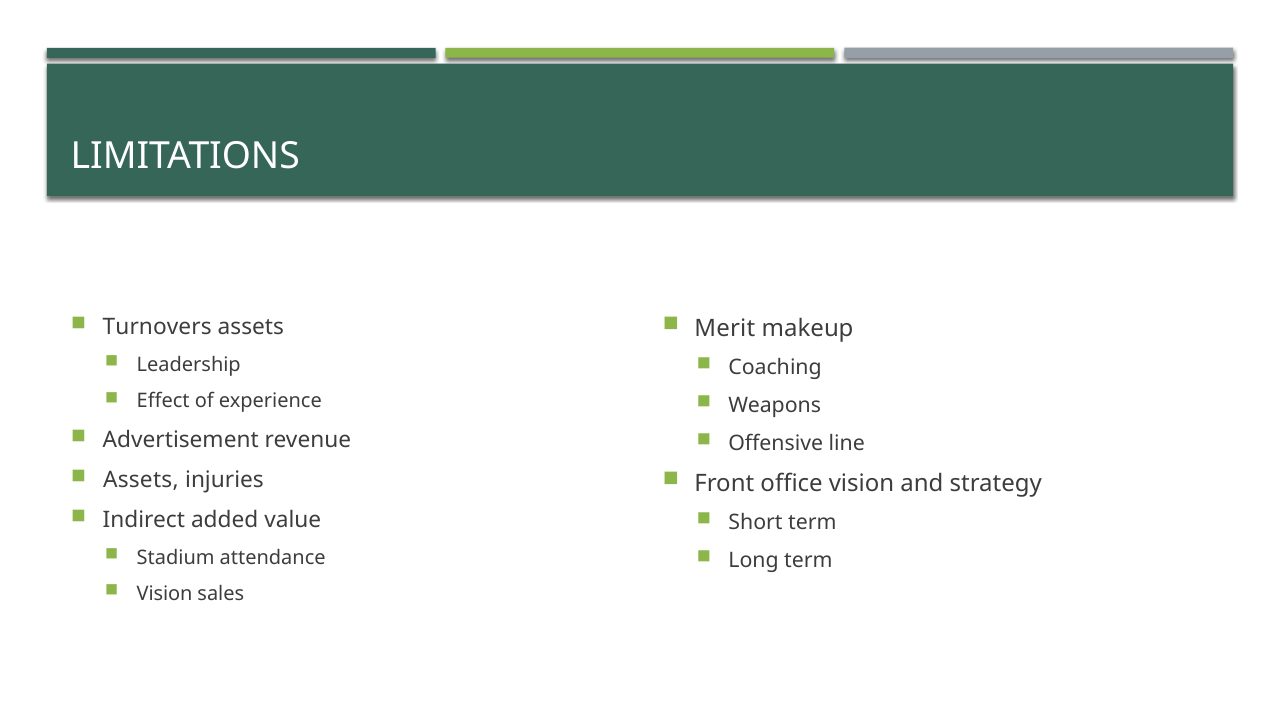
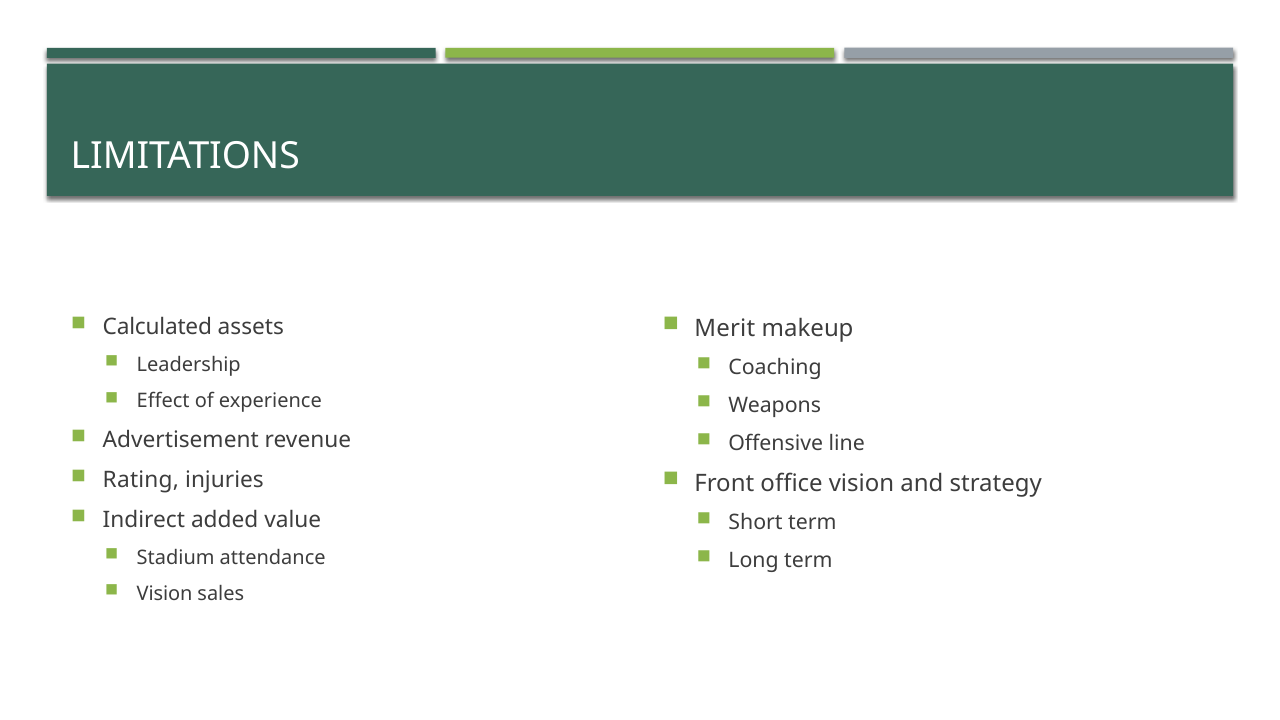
Turnovers: Turnovers -> Calculated
Assets at (141, 480): Assets -> Rating
